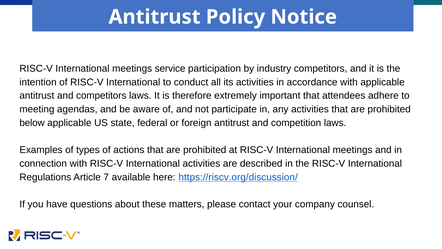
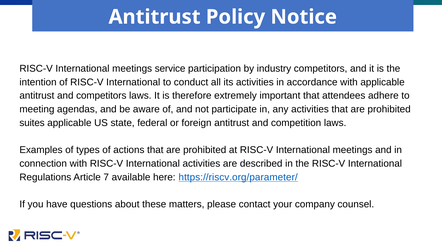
below: below -> suites
https://riscv.org/discussion/: https://riscv.org/discussion/ -> https://riscv.org/parameter/
